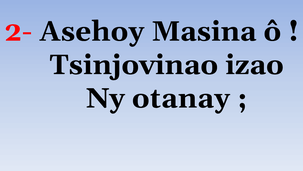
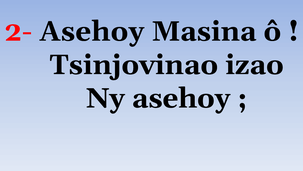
Ny otanay: otanay -> asehoy
